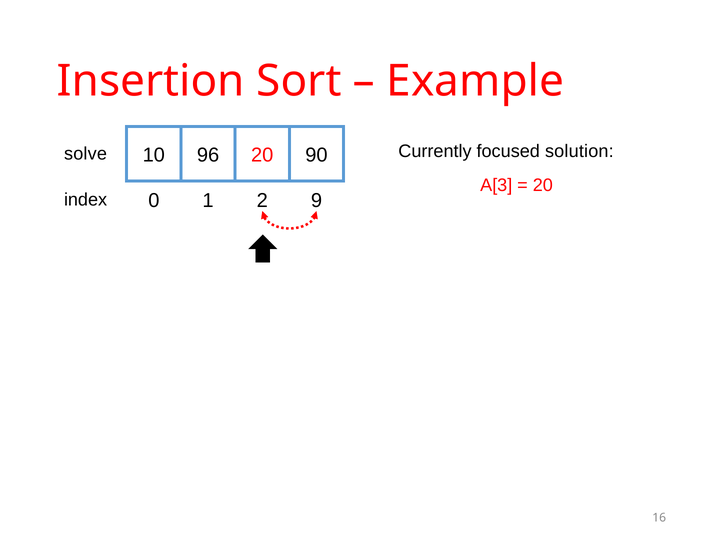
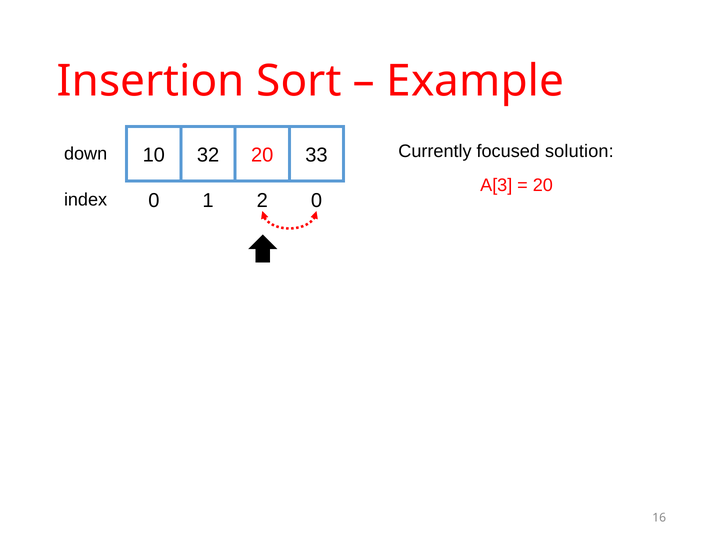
solve: solve -> down
96: 96 -> 32
90: 90 -> 33
2 9: 9 -> 0
